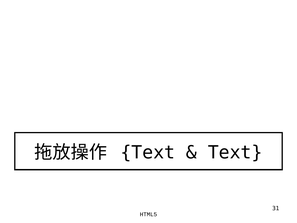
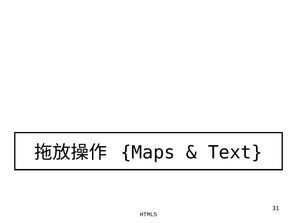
Text at (148, 152): Text -> Maps
